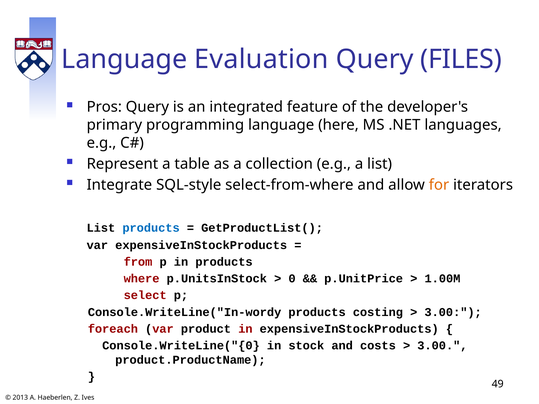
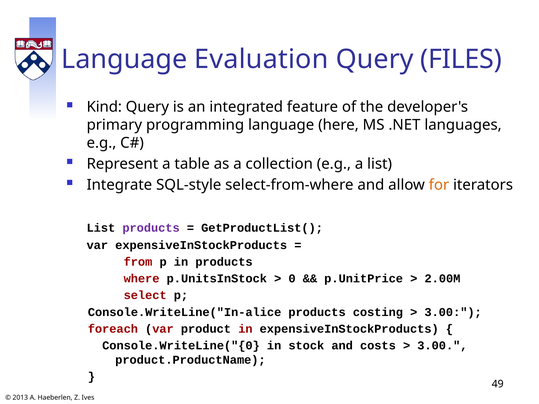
Pros: Pros -> Kind
products at (151, 228) colour: blue -> purple
1.00M: 1.00M -> 2.00M
Console.WriteLine("In-wordy: Console.WriteLine("In-wordy -> Console.WriteLine("In-alice
